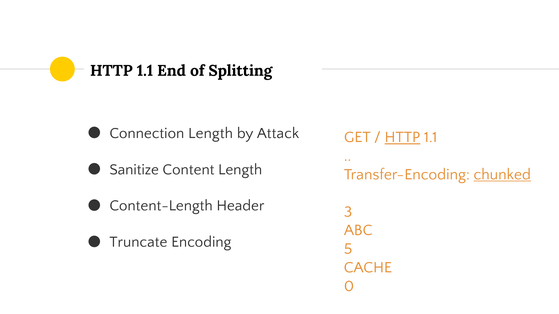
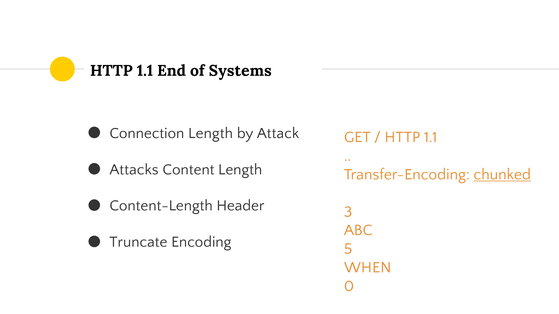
Splitting: Splitting -> Systems
HTTP at (402, 137) underline: present -> none
Sanitize: Sanitize -> Attacks
CACHE: CACHE -> WHEN
